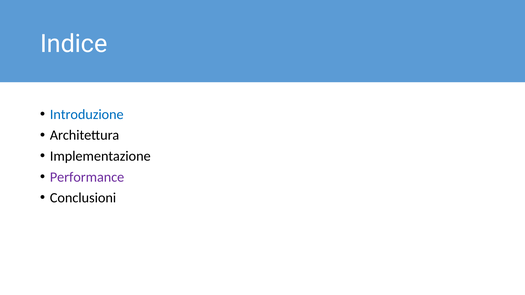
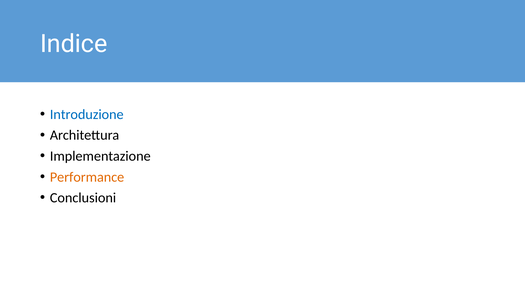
Performance colour: purple -> orange
